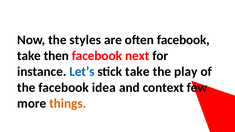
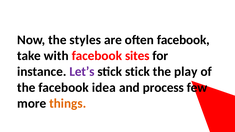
then: then -> with
next: next -> sites
Let’s colour: blue -> purple
stick take: take -> stick
context: context -> process
